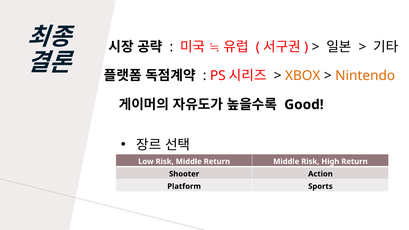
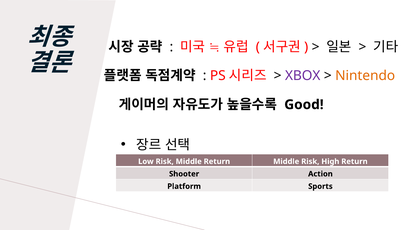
XBOX colour: orange -> purple
